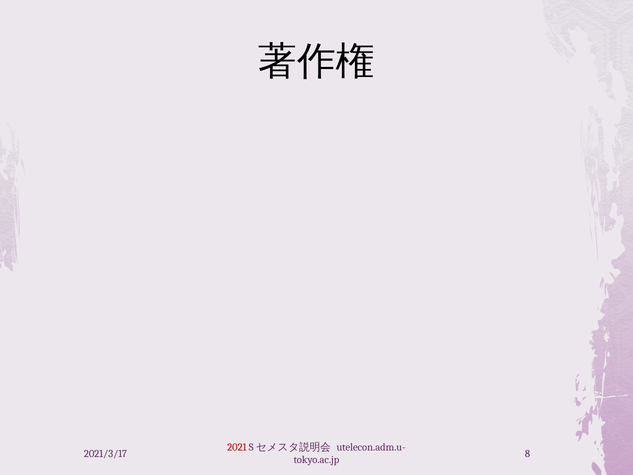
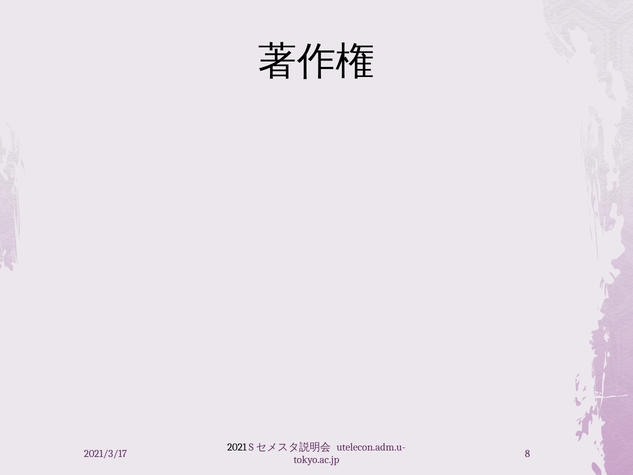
2021 colour: red -> black
